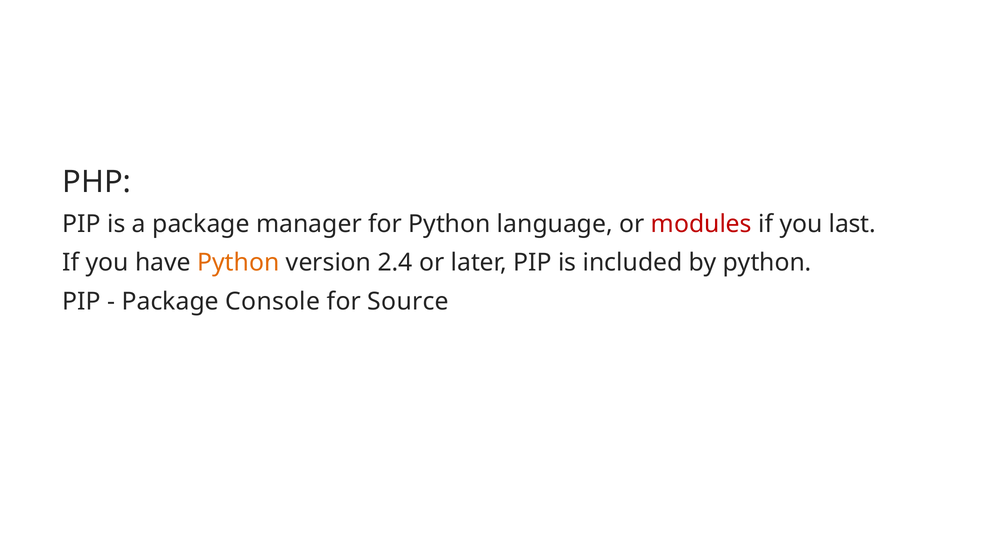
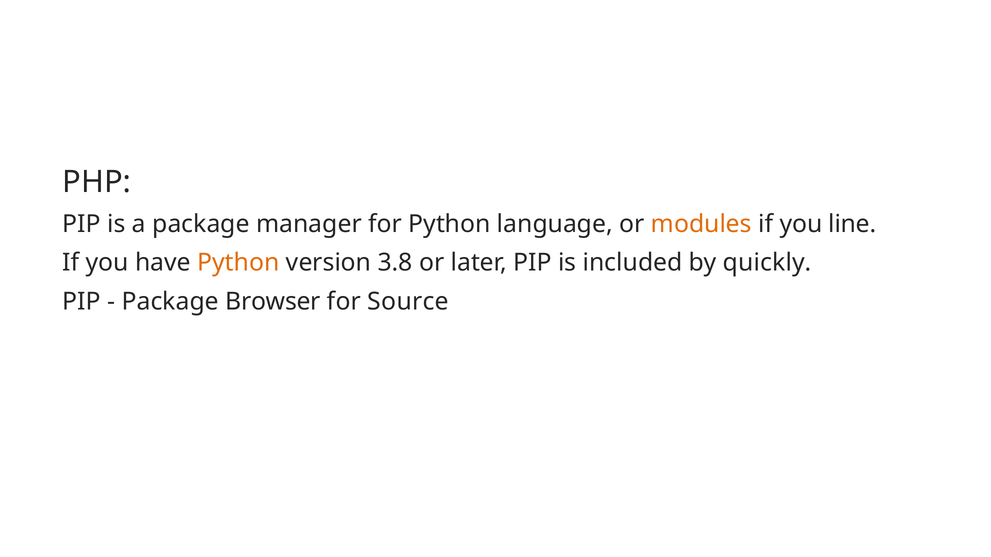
modules colour: red -> orange
last: last -> line
2.4: 2.4 -> 3.8
by python: python -> quickly
Console: Console -> Browser
